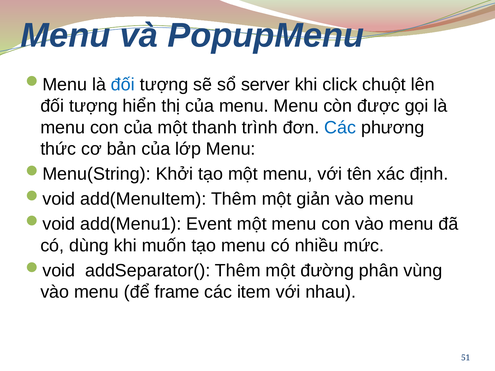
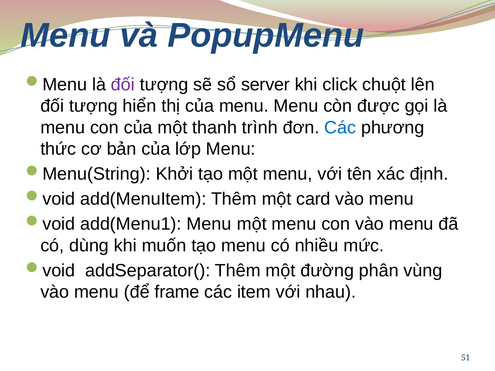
đối at (123, 85) colour: blue -> purple
giản: giản -> card
add(Menu1 Event: Event -> Menu
